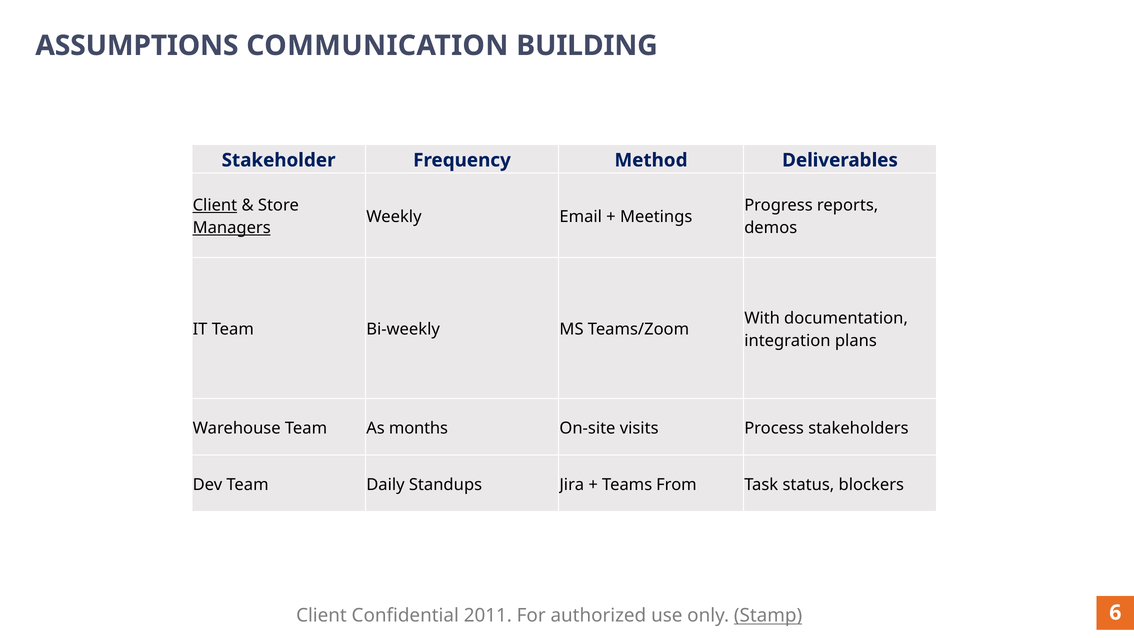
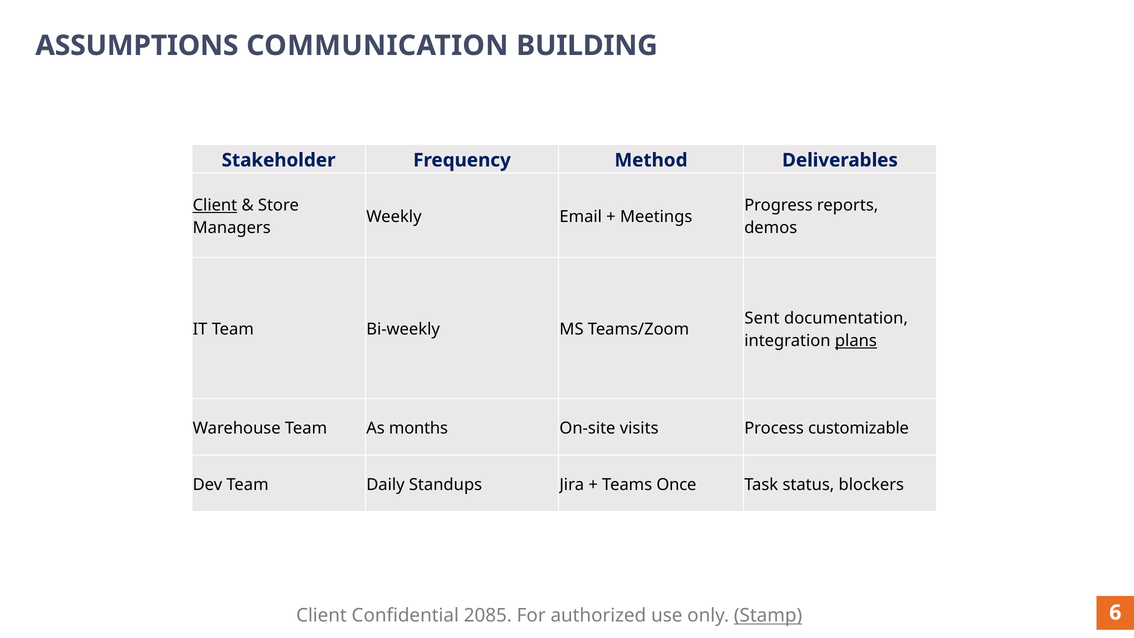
Managers underline: present -> none
With: With -> Sent
plans underline: none -> present
stakeholders: stakeholders -> customizable
From: From -> Once
2011: 2011 -> 2085
